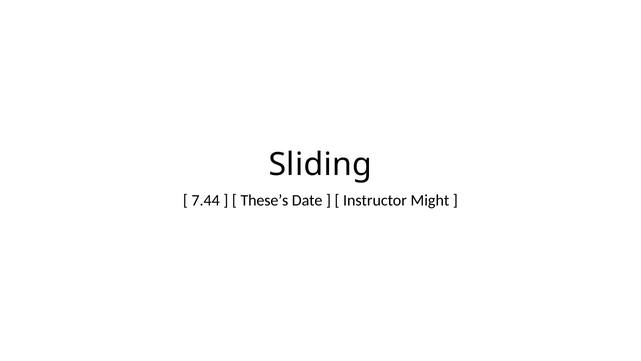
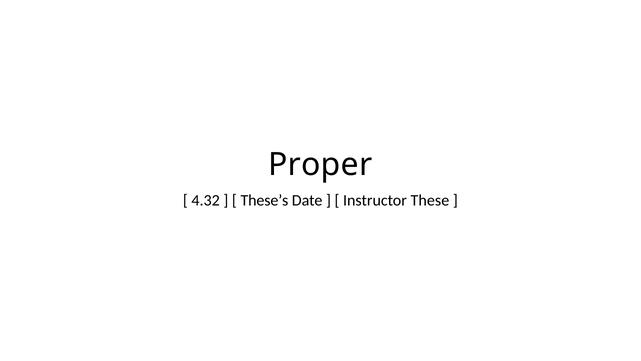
Sliding: Sliding -> Proper
7.44: 7.44 -> 4.32
Might: Might -> These
